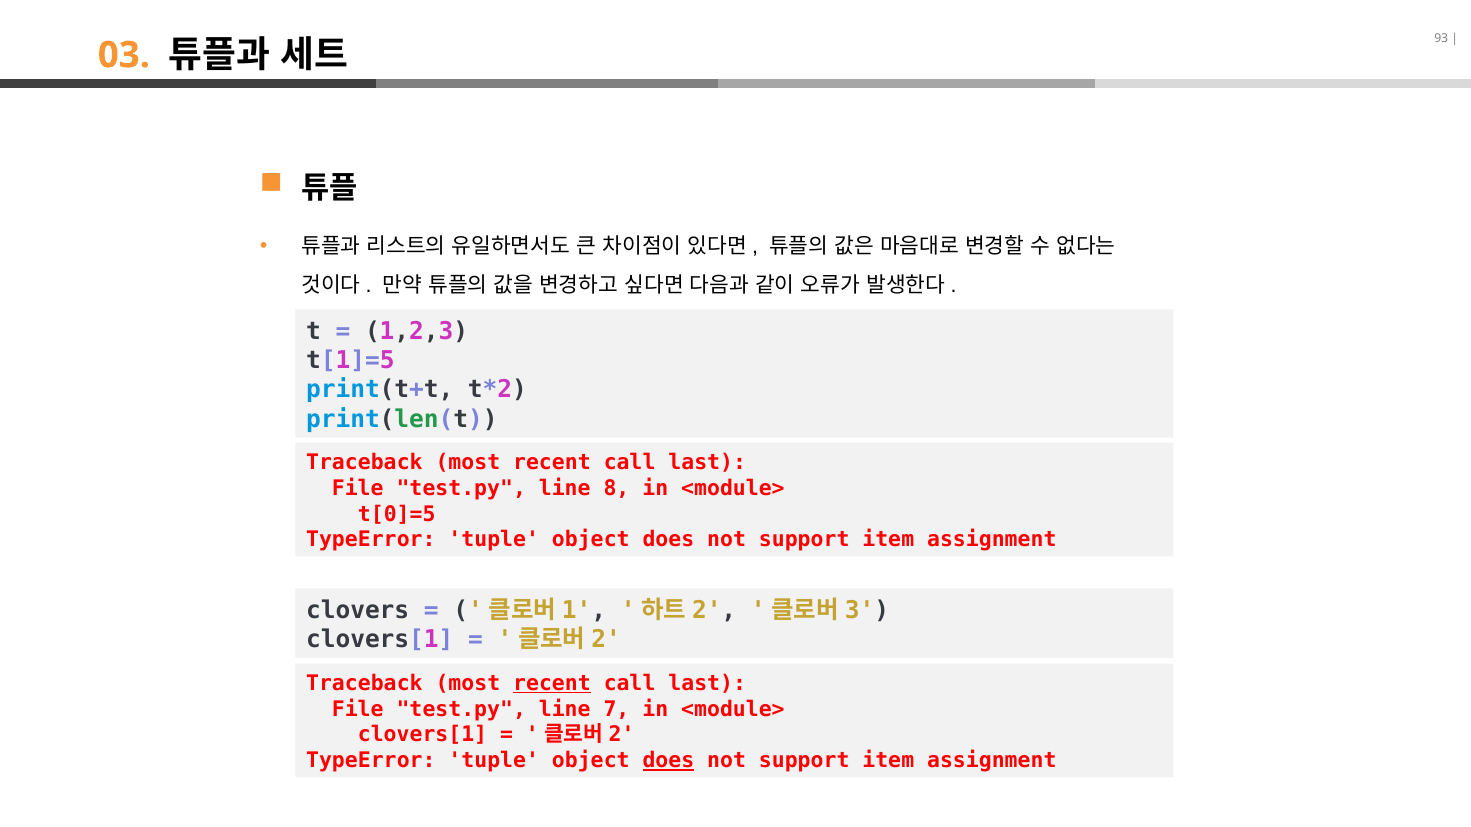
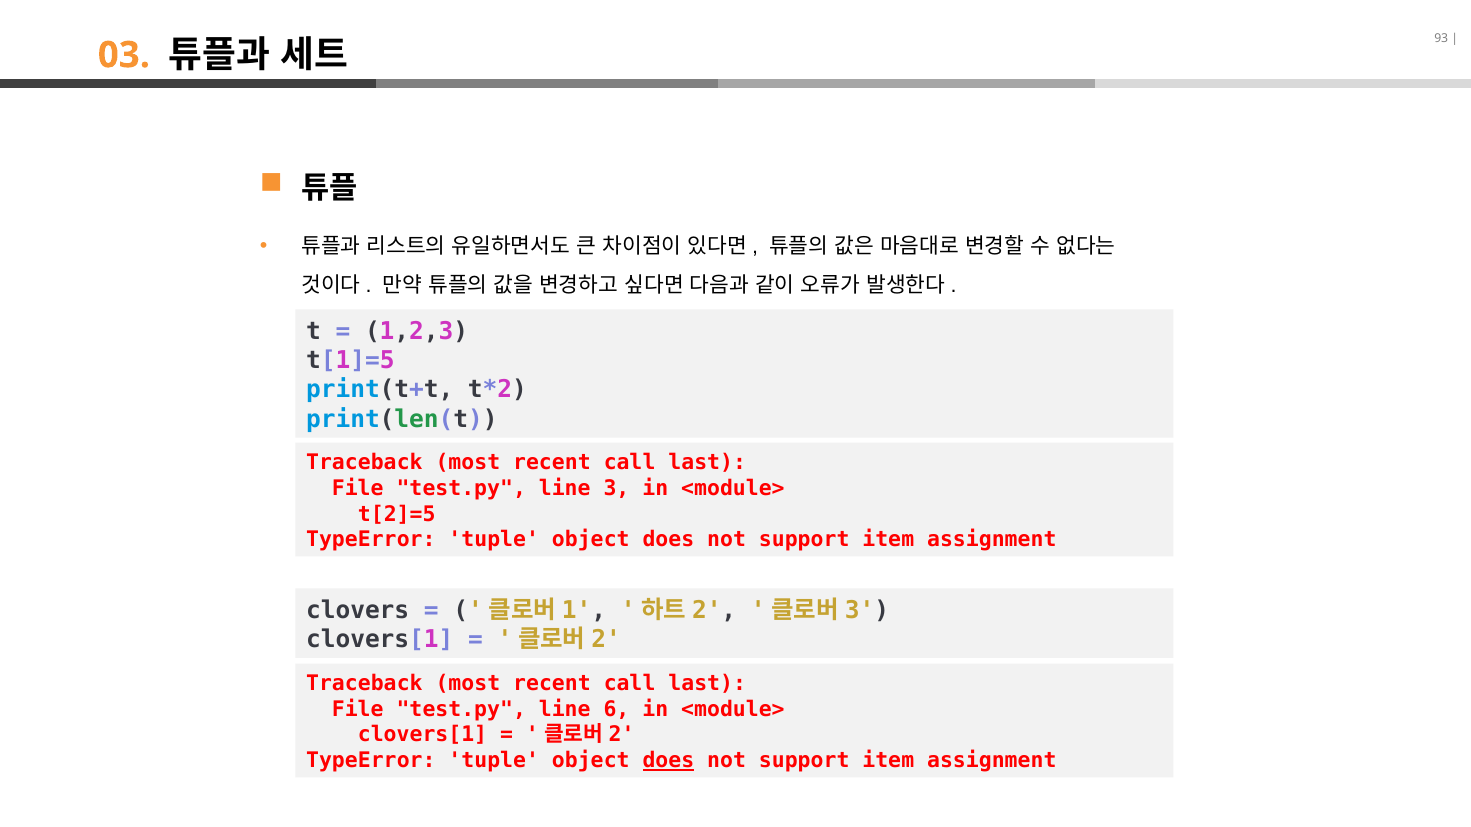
8: 8 -> 3
t[0]=5: t[0]=5 -> t[2]=5
recent at (552, 684) underline: present -> none
7: 7 -> 6
